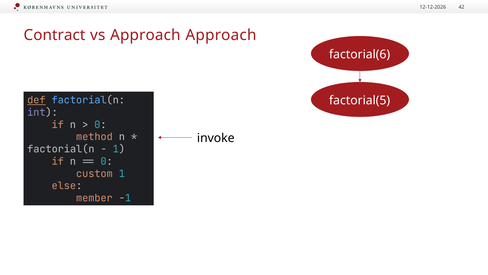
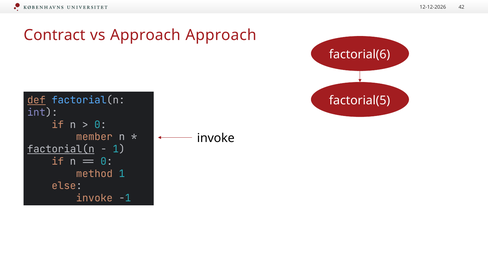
method: method -> member
factorial(n at (61, 149) underline: none -> present
custom: custom -> method
member at (94, 198): member -> invoke
